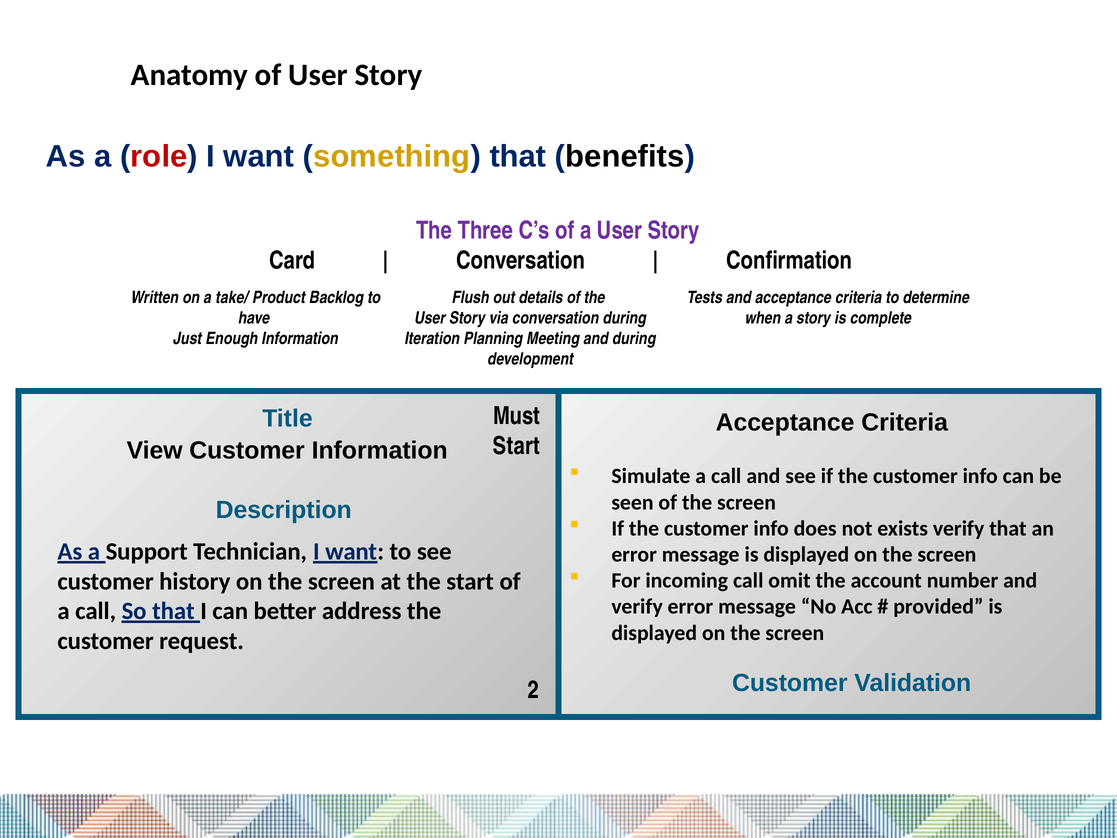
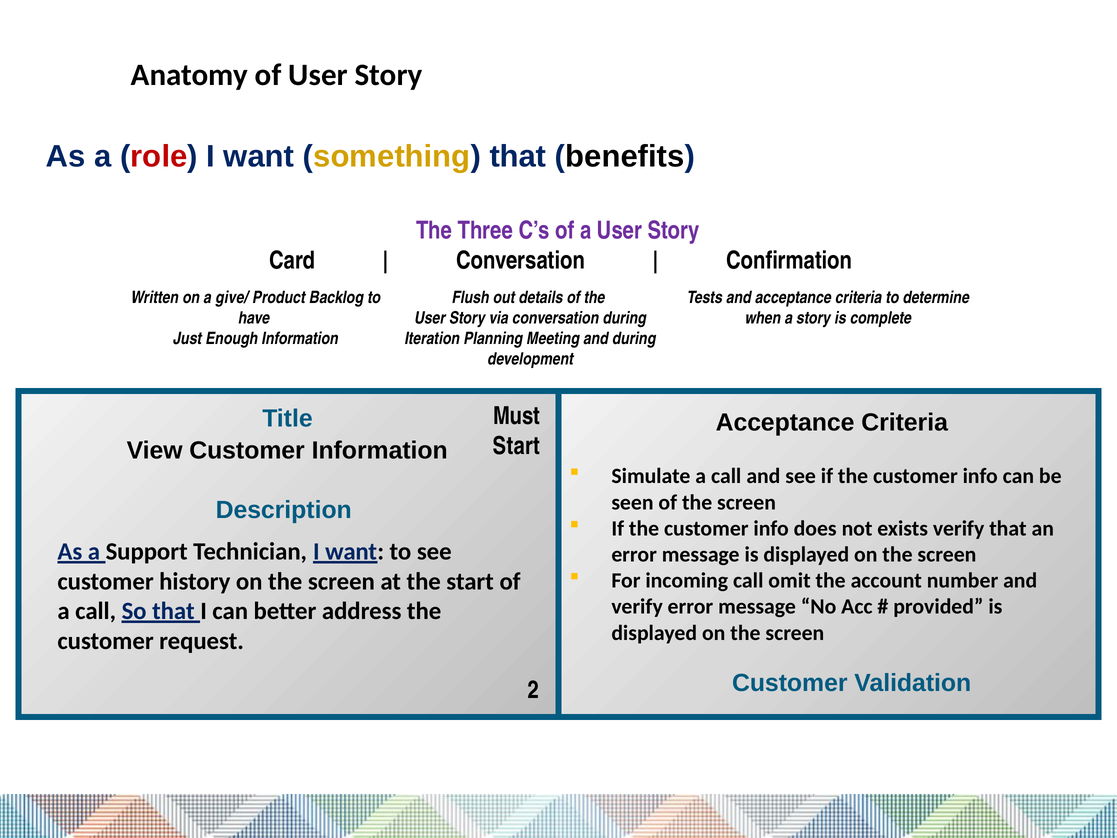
take/: take/ -> give/
